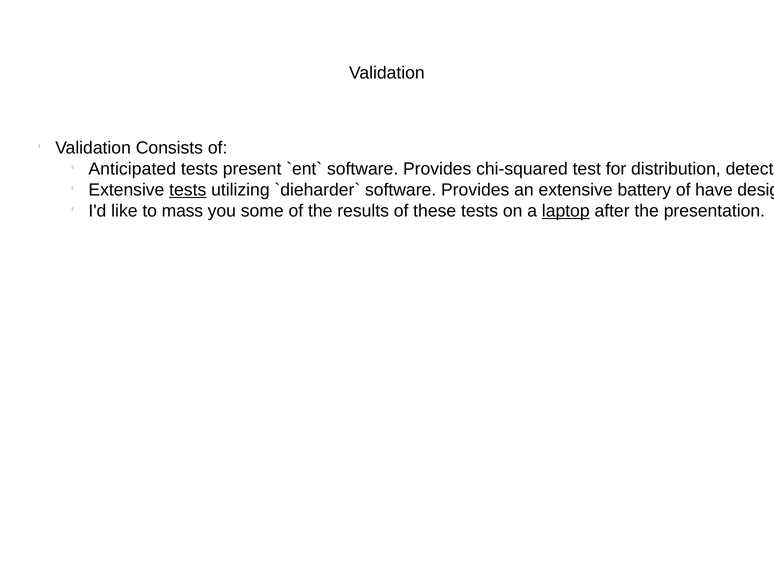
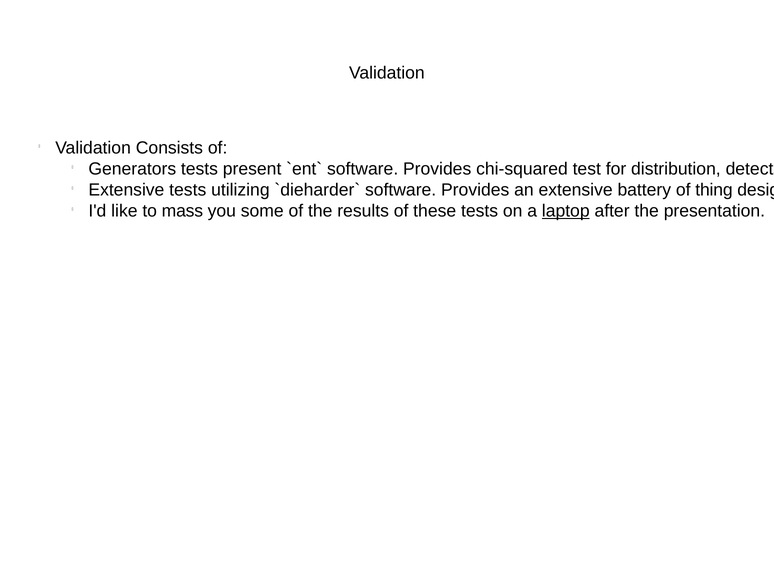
Anticipated at (132, 169): Anticipated -> Generators
tests at (188, 190) underline: present -> none
have: have -> thing
